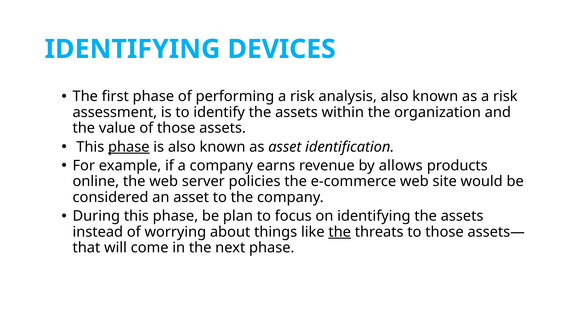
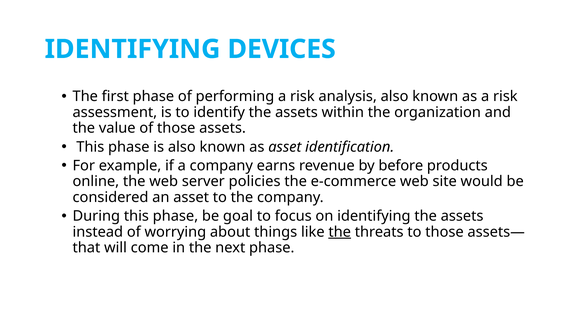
phase at (129, 147) underline: present -> none
allows: allows -> before
plan: plan -> goal
